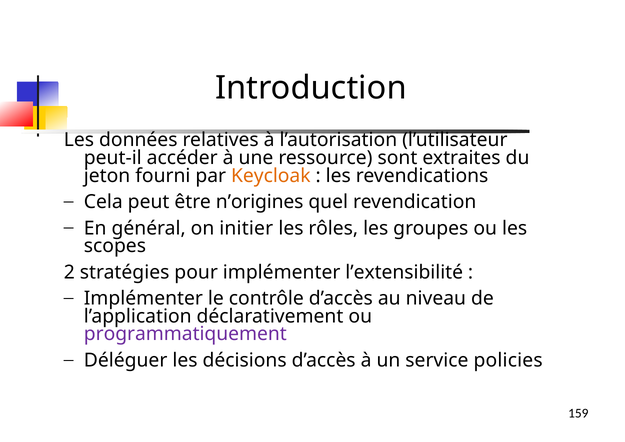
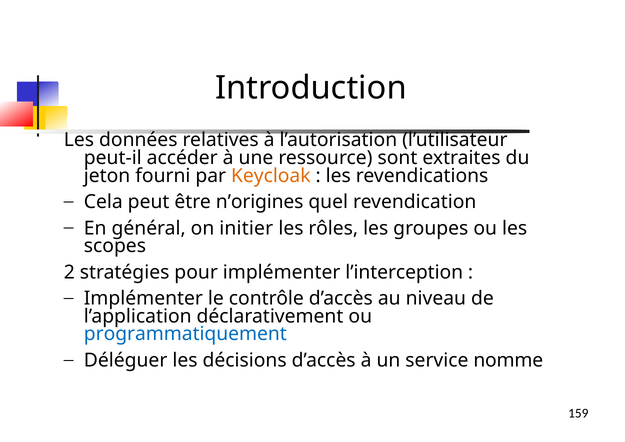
l’extensibilité: l’extensibilité -> l’interception
programmatiquement colour: purple -> blue
policies: policies -> nomme
